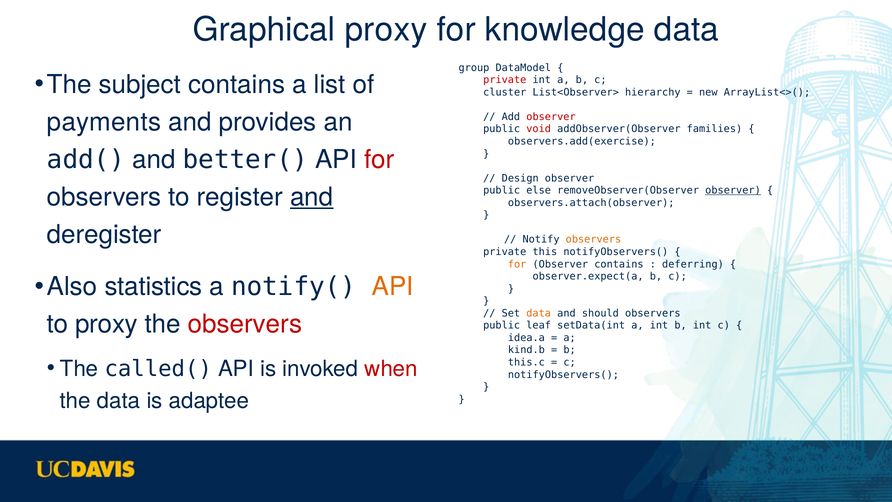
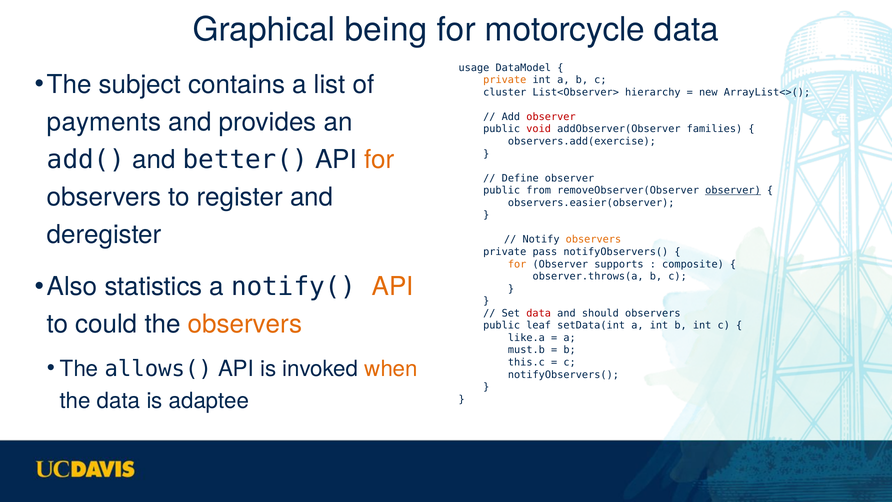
Graphical proxy: proxy -> being
knowledge: knowledge -> motorcycle
group: group -> usage
private at (505, 80) colour: red -> orange
for at (379, 159) colour: red -> orange
Design: Design -> Define
else: else -> from
and at (312, 197) underline: present -> none
observers.attach(observer: observers.attach(observer -> observers.easier(observer
this: this -> pass
Observer contains: contains -> supports
deferring: deferring -> composite
observer.expect(a: observer.expect(a -> observer.throws(a
data at (539, 313) colour: orange -> red
to proxy: proxy -> could
observers at (245, 324) colour: red -> orange
idea.a: idea.a -> like.a
kind.b: kind.b -> must.b
called(: called( -> allows(
when colour: red -> orange
